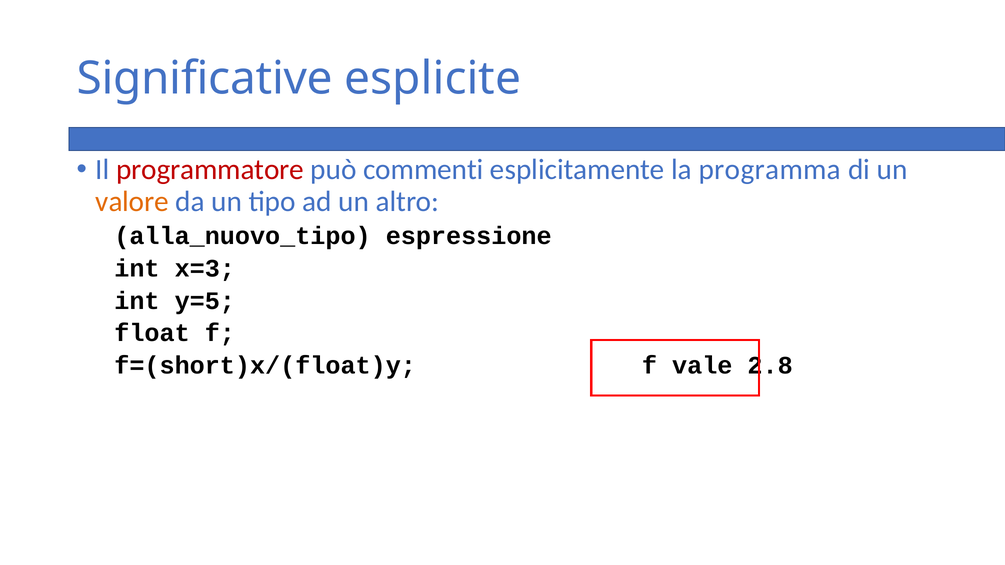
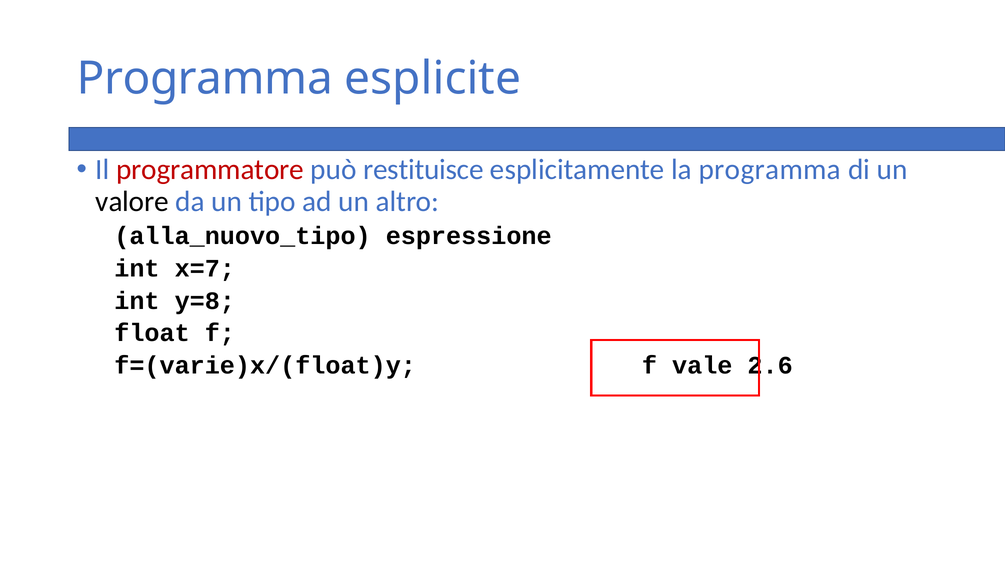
Significative at (205, 79): Significative -> Programma
commenti: commenti -> restituisce
valore colour: orange -> black
x=3: x=3 -> x=7
y=5: y=5 -> y=8
f=(short)x/(float)y: f=(short)x/(float)y -> f=(varie)x/(float)y
2.8: 2.8 -> 2.6
